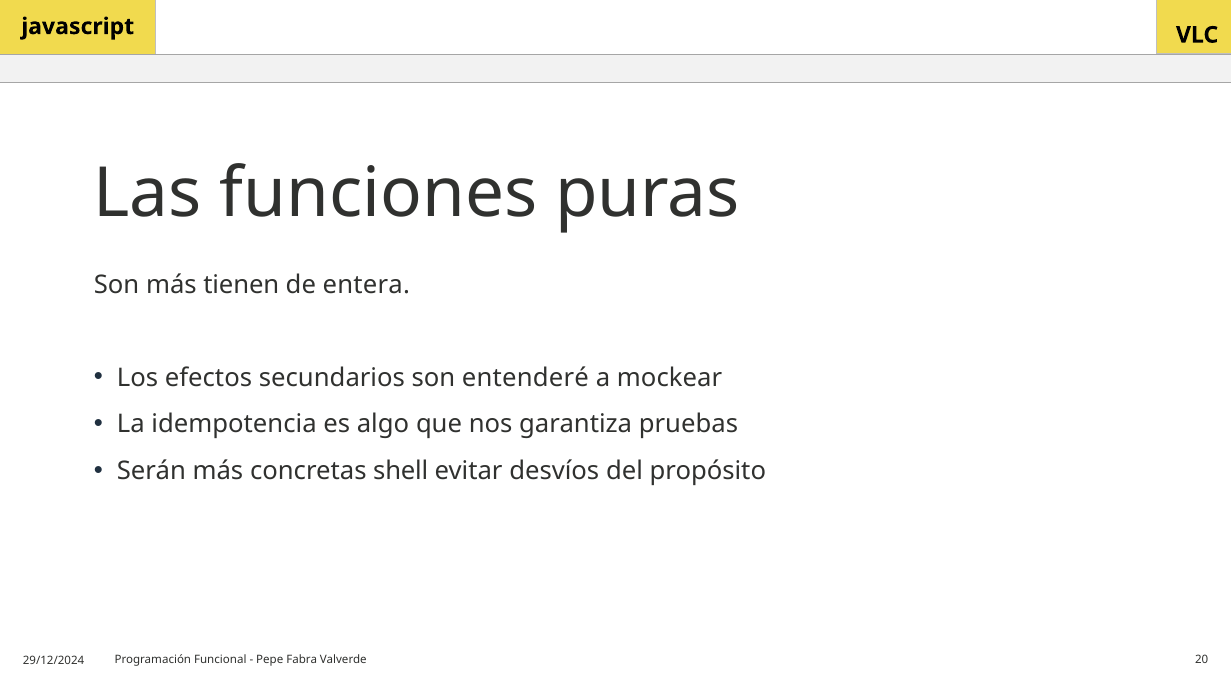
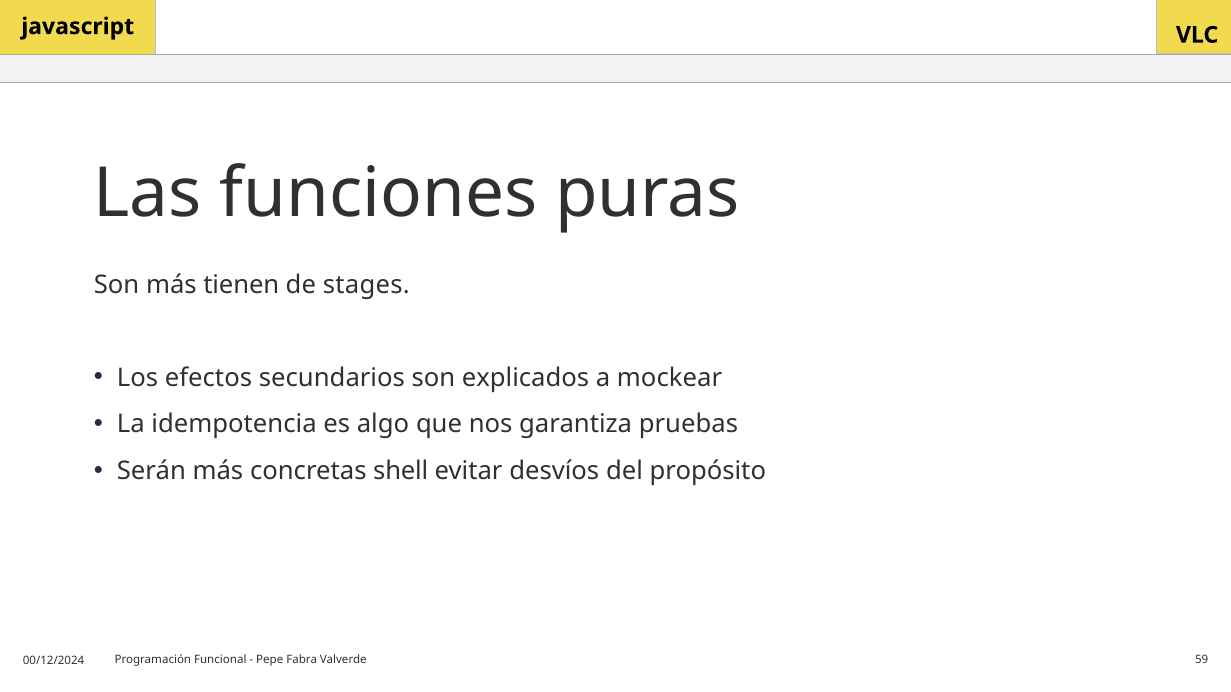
entera: entera -> stages
entenderé: entenderé -> explicados
20: 20 -> 59
29/12/2024: 29/12/2024 -> 00/12/2024
